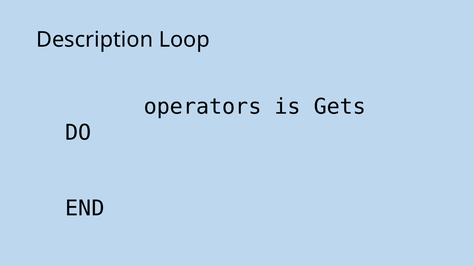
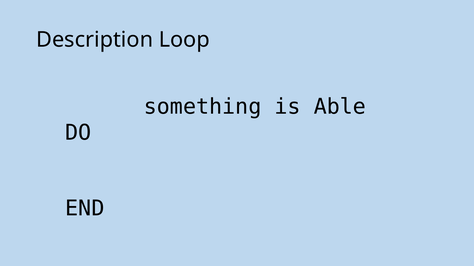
operators: operators -> something
Gets: Gets -> Able
